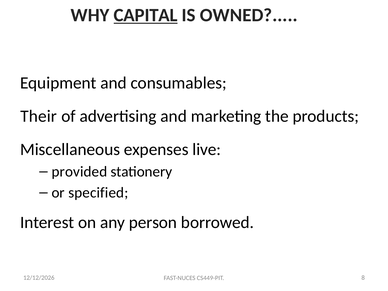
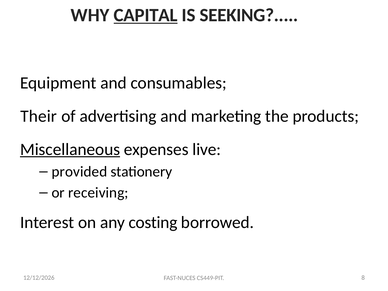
OWNED: OWNED -> SEEKING
Miscellaneous underline: none -> present
specified: specified -> receiving
person: person -> costing
